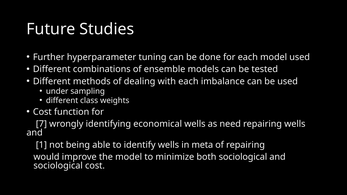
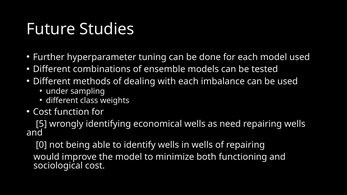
7: 7 -> 5
1: 1 -> 0
in meta: meta -> wells
both sociological: sociological -> functioning
